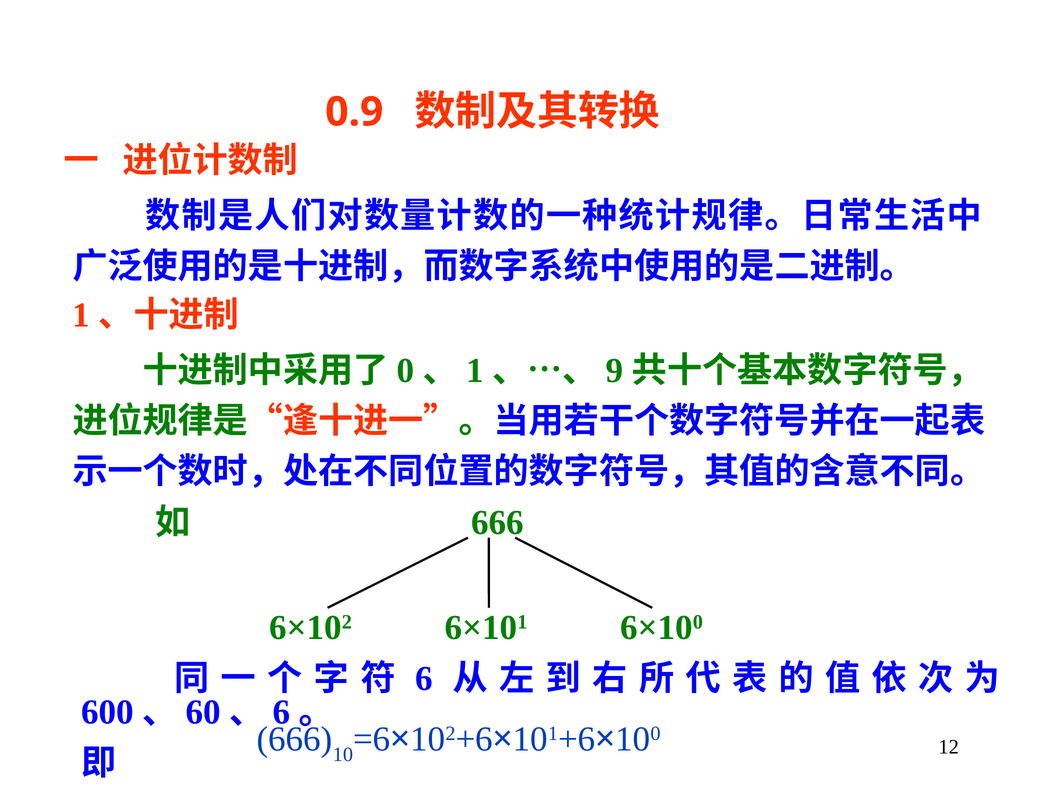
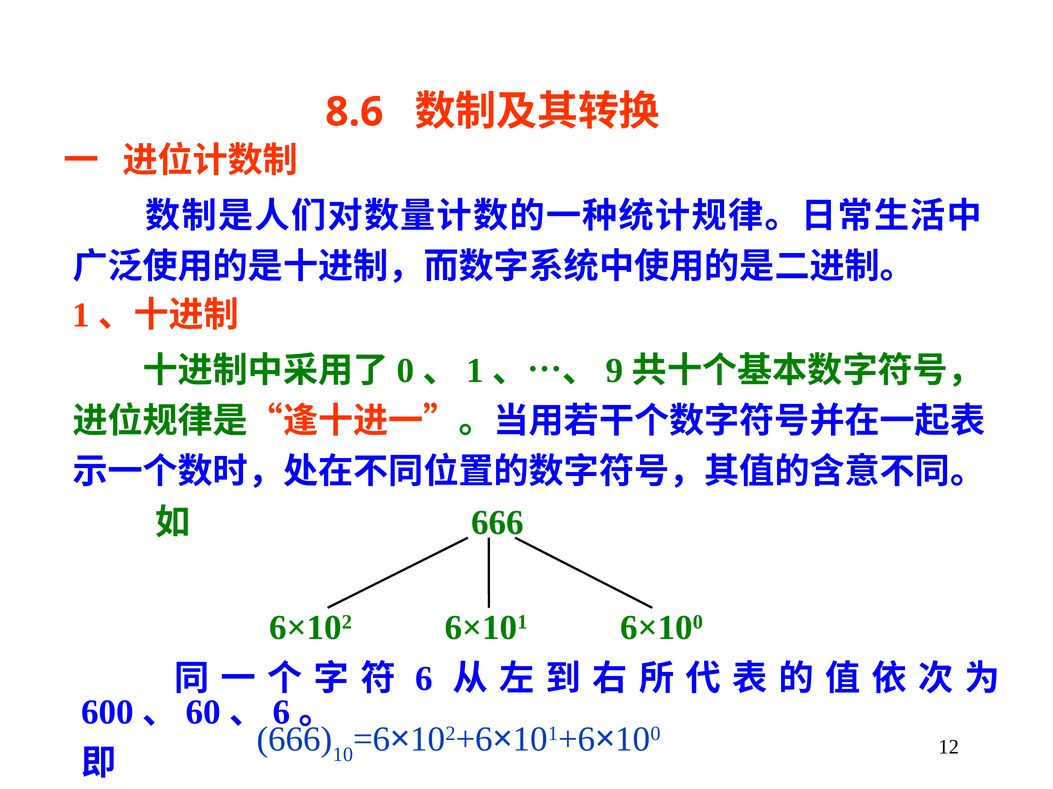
0.9: 0.9 -> 8.6
